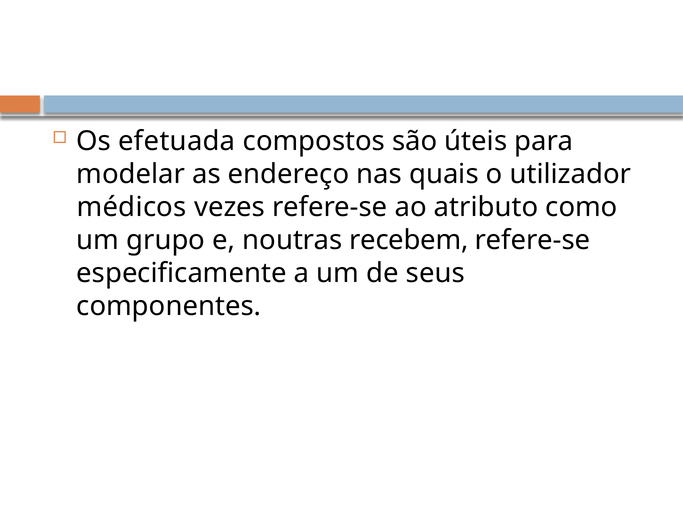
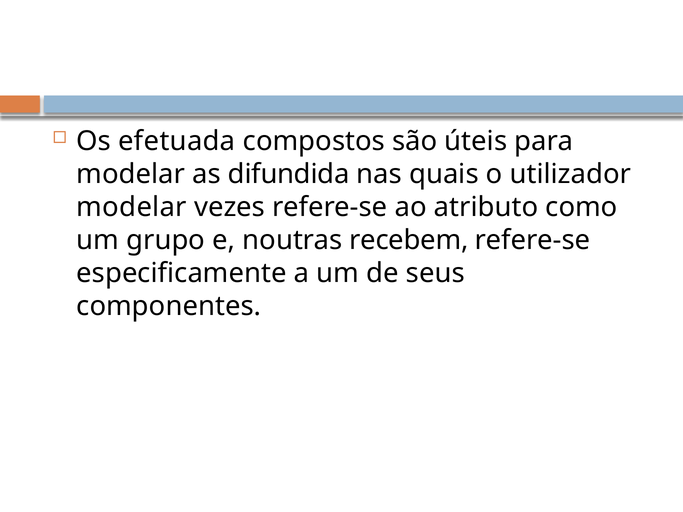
endereço: endereço -> difundida
médicos at (132, 207): médicos -> modelar
